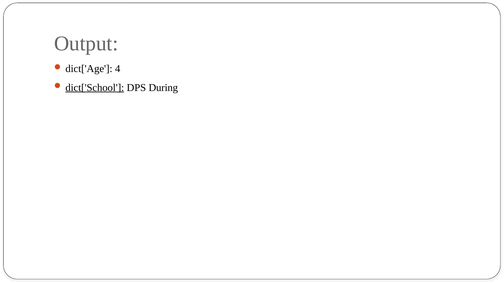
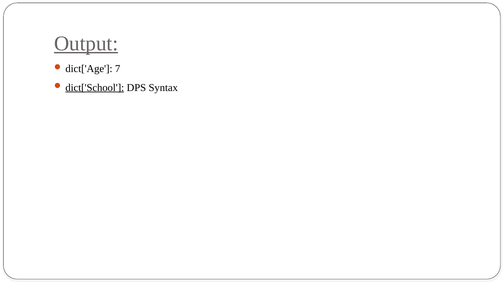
Output underline: none -> present
4: 4 -> 7
During: During -> Syntax
